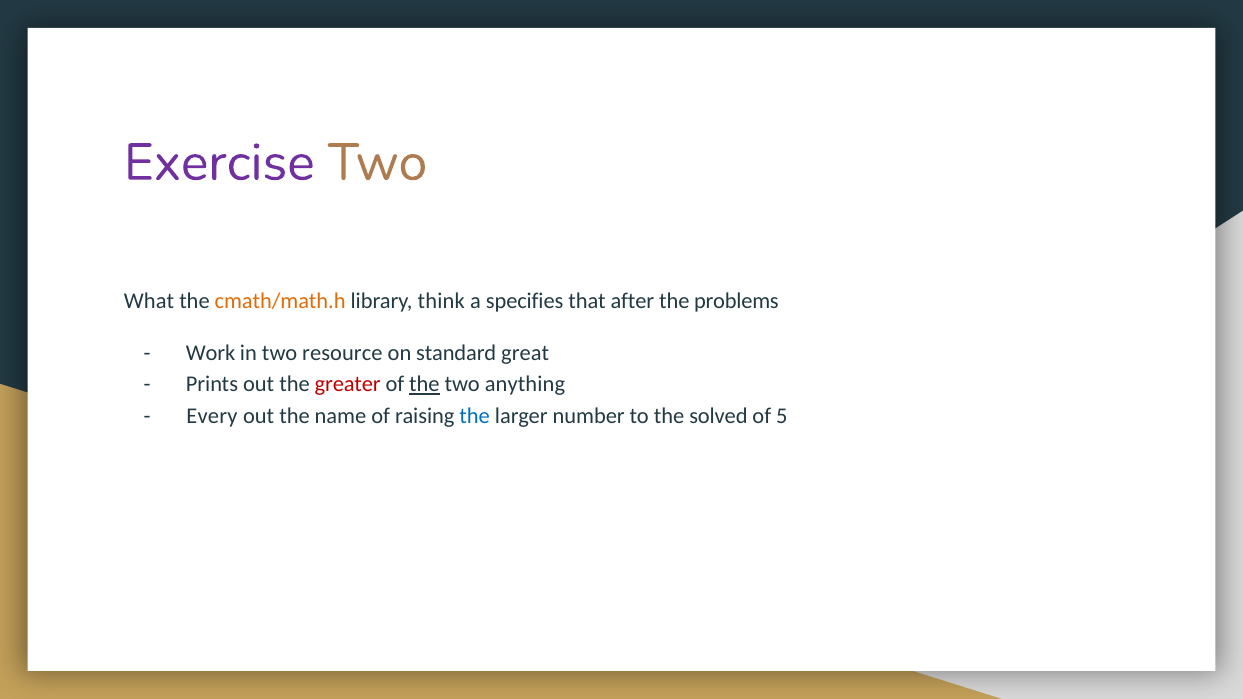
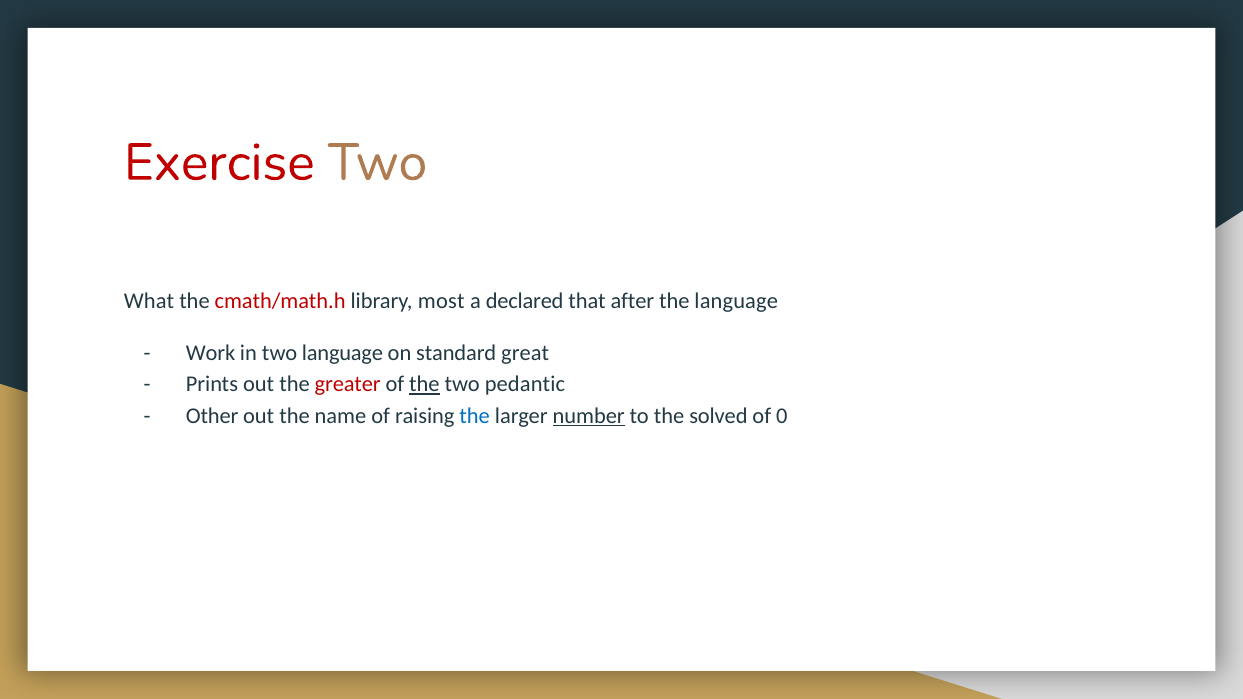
Exercise colour: purple -> red
cmath/math.h colour: orange -> red
think: think -> most
specifies: specifies -> declared
the problems: problems -> language
two resource: resource -> language
anything: anything -> pedantic
Every: Every -> Other
number underline: none -> present
5: 5 -> 0
